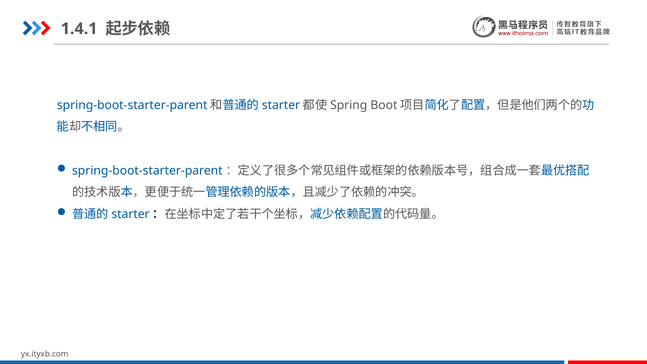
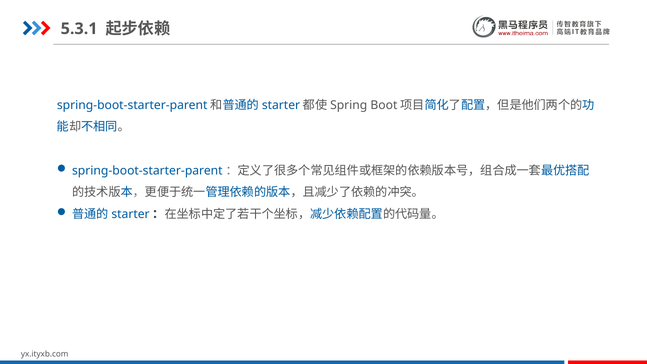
1.4.1: 1.4.1 -> 5.3.1
